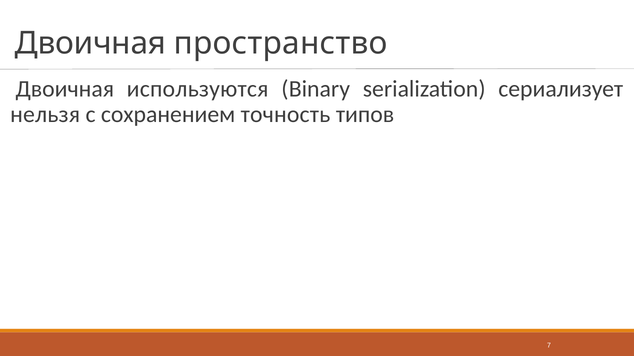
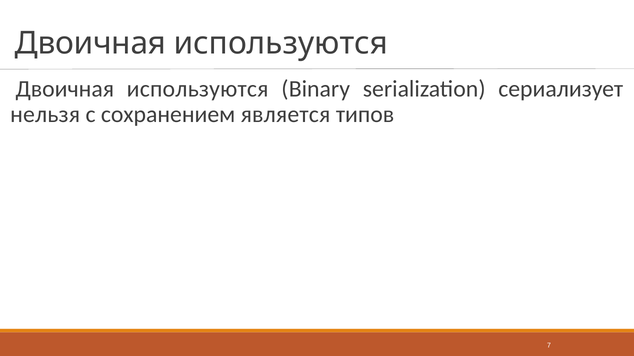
пространство at (281, 43): пространство -> используются
точность: точность -> является
